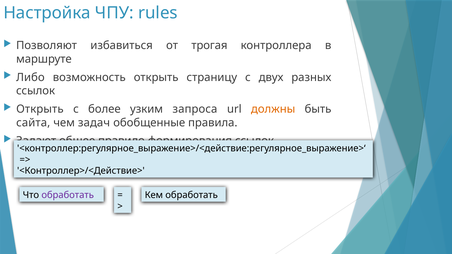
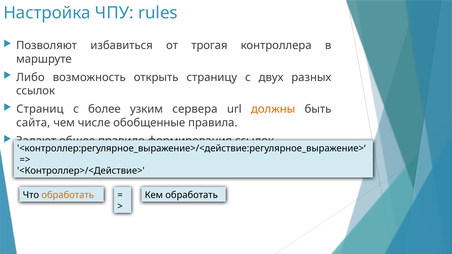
Открыть at (40, 109): Открыть -> Страниц
запроса: запроса -> сервера
задач: задач -> числе
обработать at (68, 195) colour: purple -> orange
